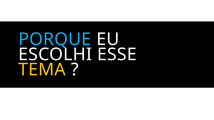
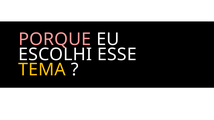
PORQUE colour: light blue -> pink
